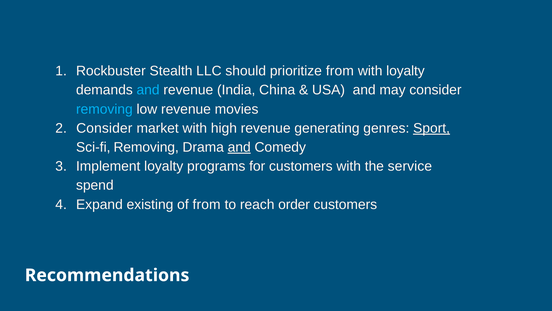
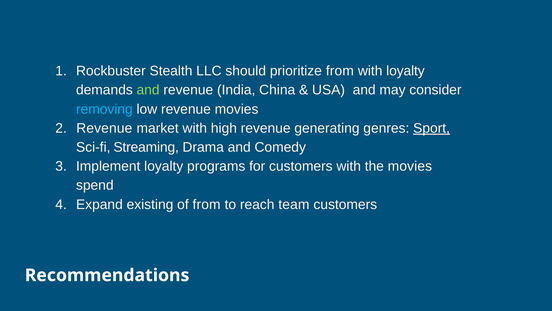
and at (148, 90) colour: light blue -> light green
Consider at (104, 128): Consider -> Revenue
Sci-fi Removing: Removing -> Streaming
and at (239, 147) underline: present -> none
the service: service -> movies
order: order -> team
